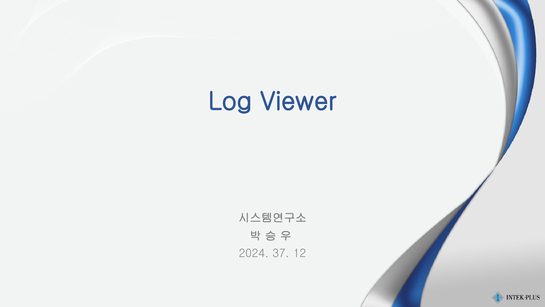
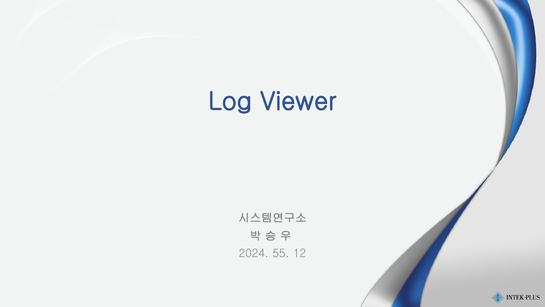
37: 37 -> 55
